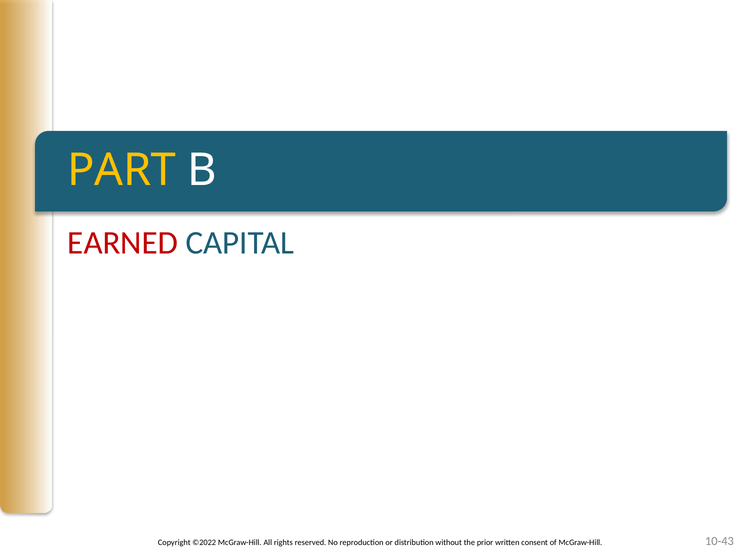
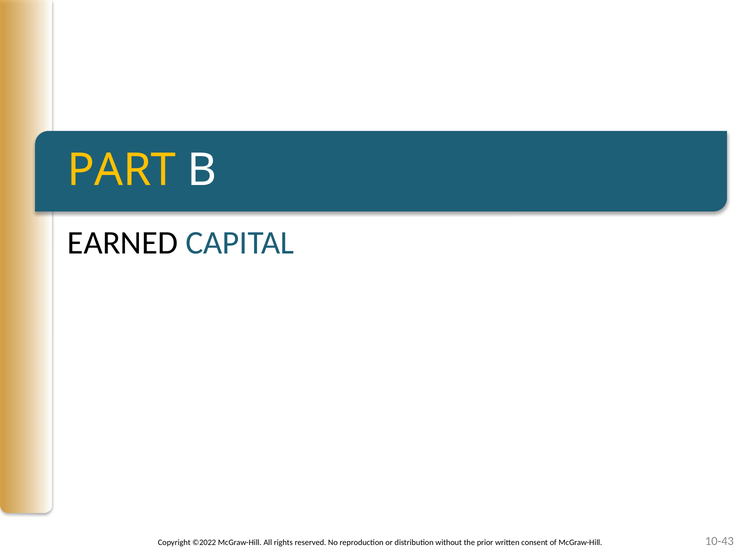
EARNED colour: red -> black
